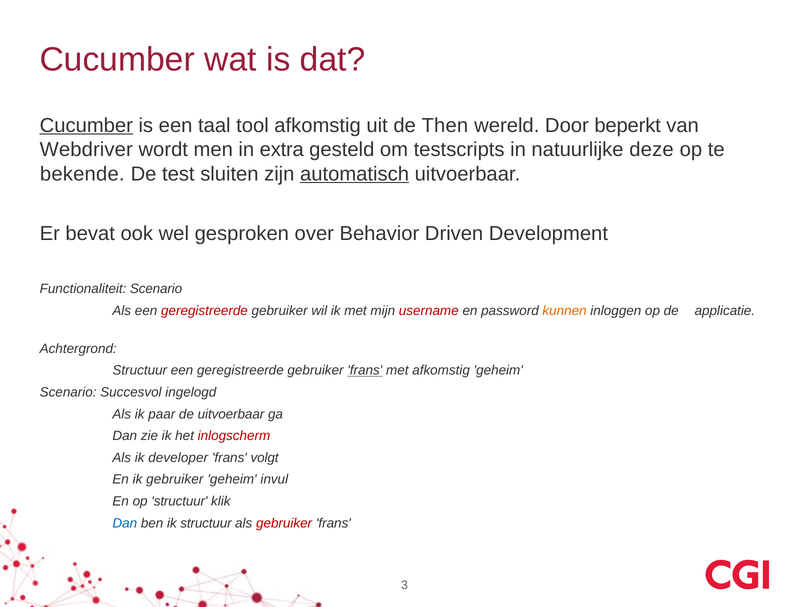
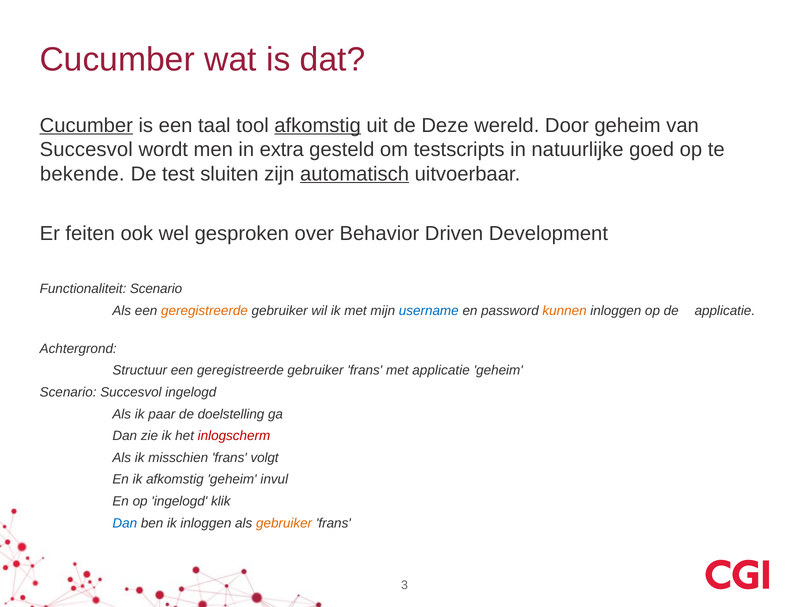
afkomstig at (318, 125) underline: none -> present
Then: Then -> Deze
Door beperkt: beperkt -> geheim
Webdriver at (86, 150): Webdriver -> Succesvol
deze: deze -> goed
bevat: bevat -> feiten
geregistreerde at (204, 311) colour: red -> orange
username colour: red -> blue
frans at (365, 370) underline: present -> none
met afkomstig: afkomstig -> applicatie
de uitvoerbaar: uitvoerbaar -> doelstelling
developer: developer -> misschien
ik gebruiker: gebruiker -> afkomstig
op structuur: structuur -> ingelogd
ik structuur: structuur -> inloggen
gebruiker at (284, 523) colour: red -> orange
